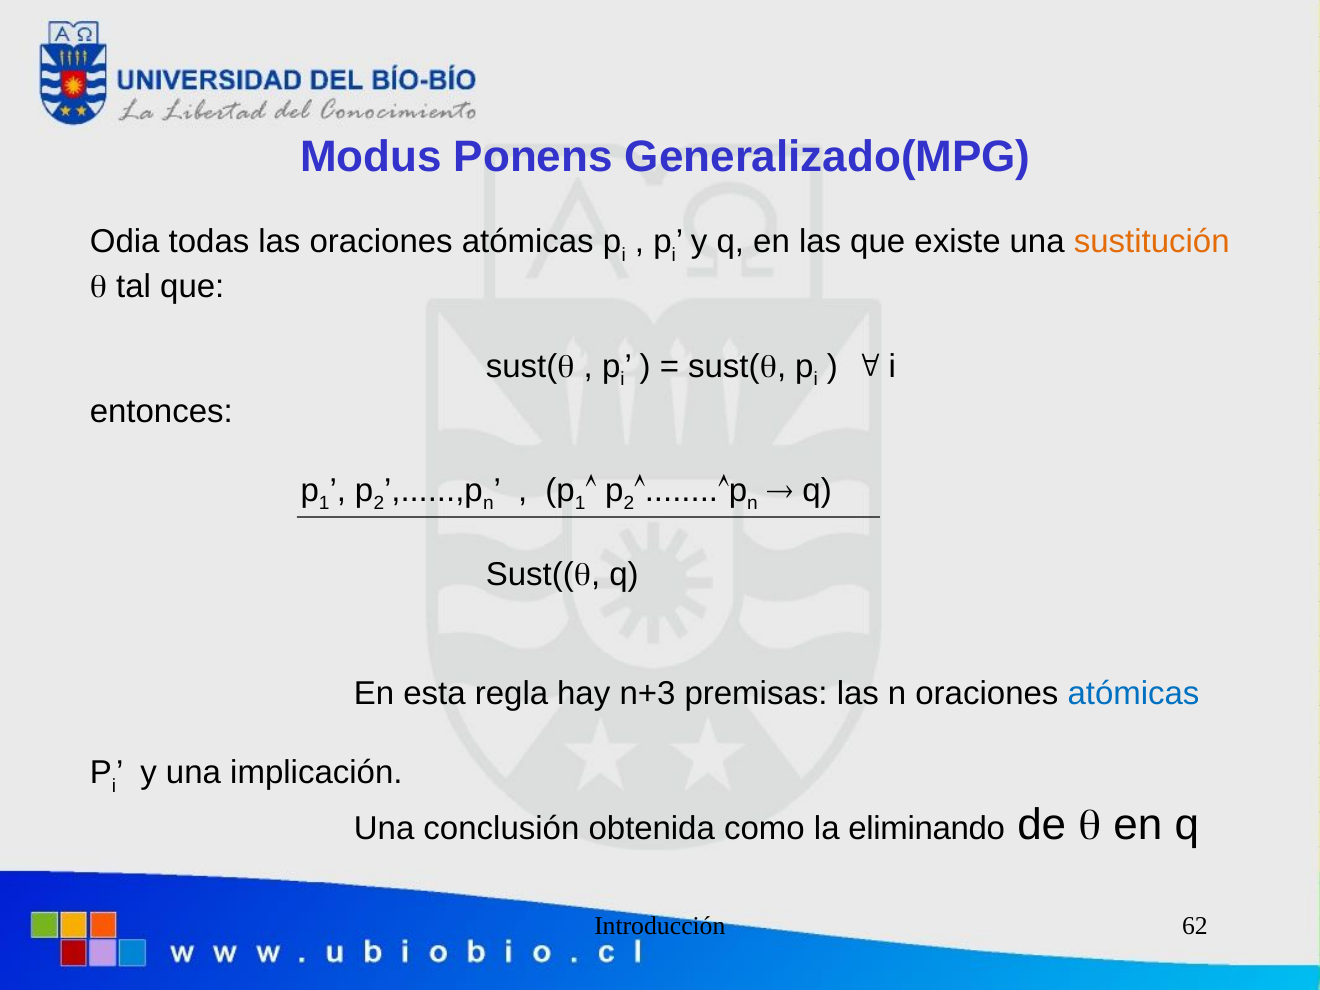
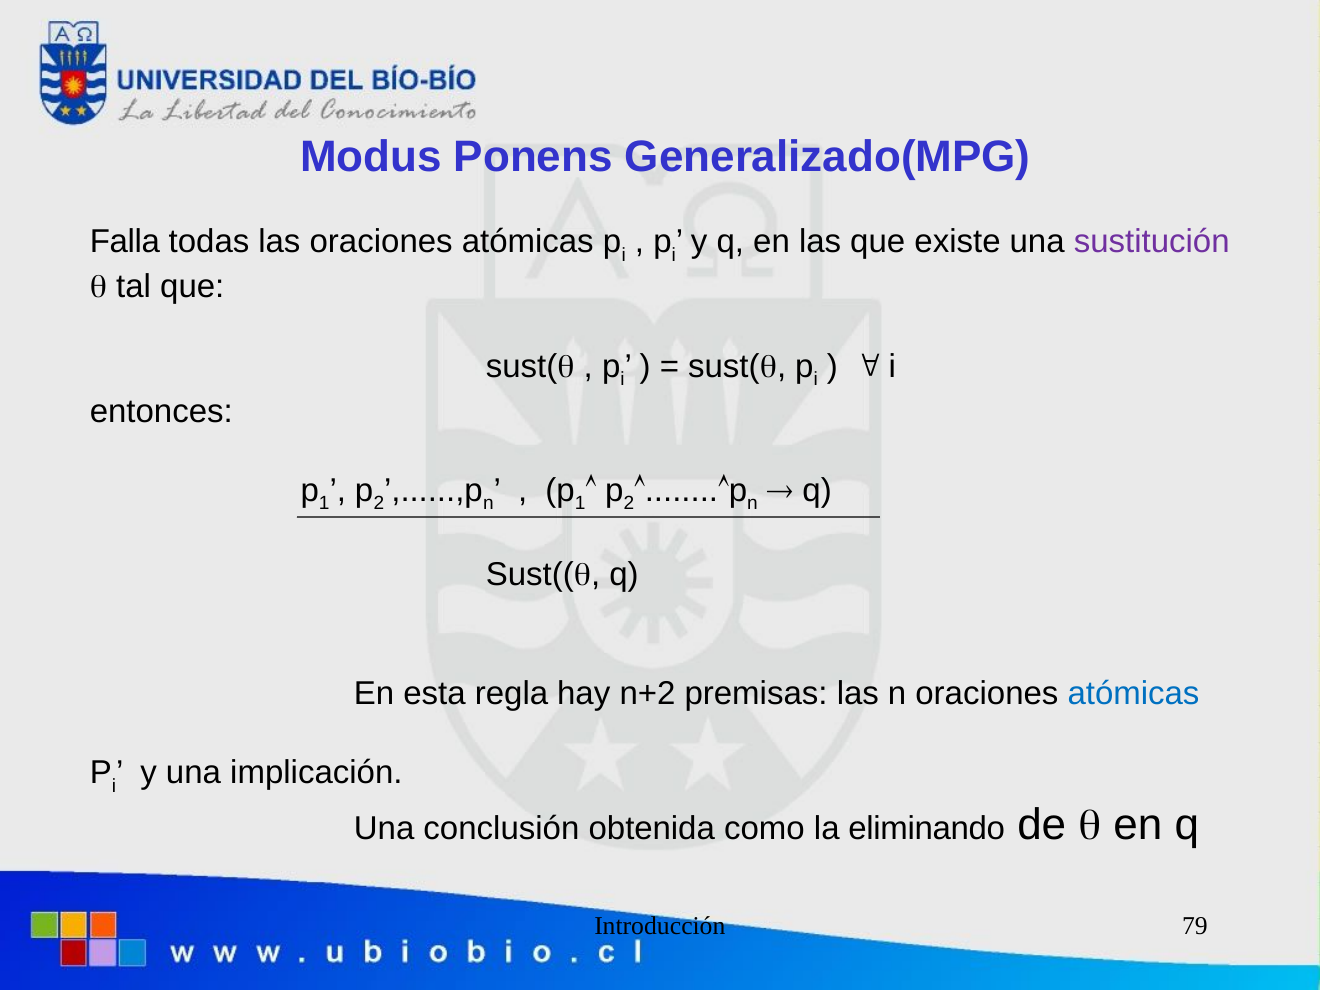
Odia: Odia -> Falla
sustitución colour: orange -> purple
n+3: n+3 -> n+2
62: 62 -> 79
